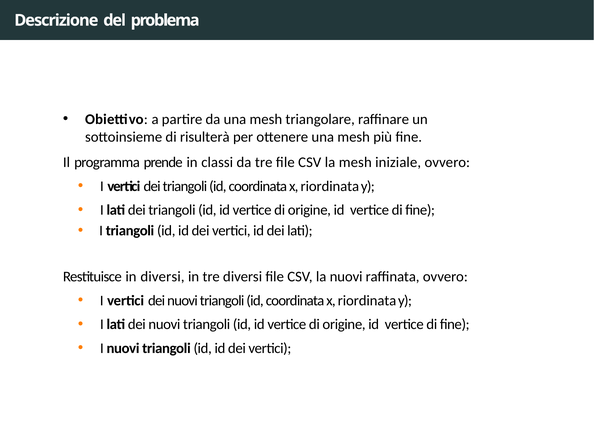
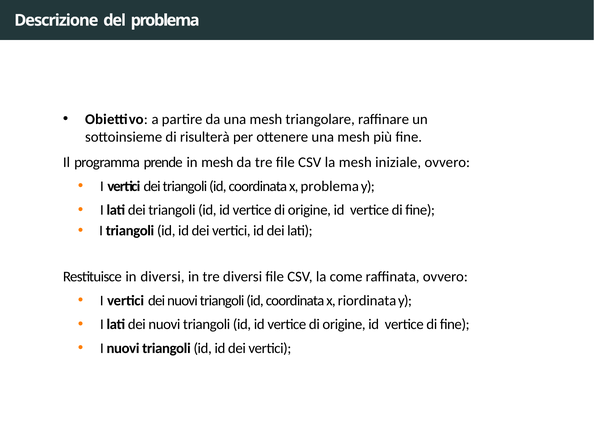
in classi: classi -> mesh
riordinata at (330, 186): riordinata -> problema
la nuovi: nuovi -> come
